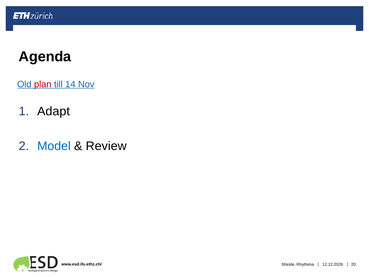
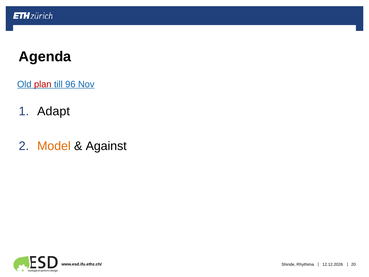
14: 14 -> 96
Model colour: blue -> orange
Review: Review -> Against
